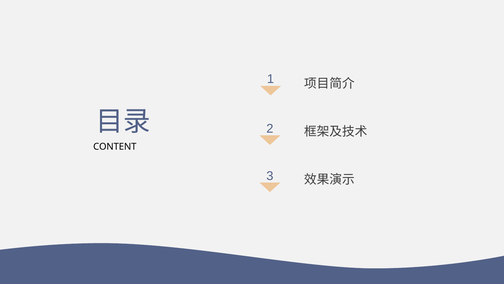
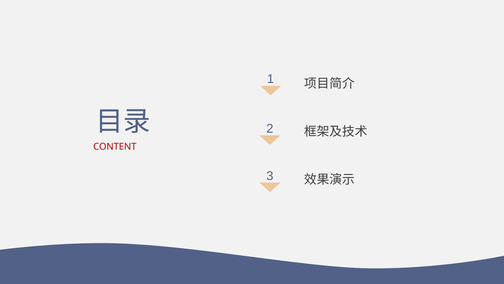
CONTENT colour: black -> red
